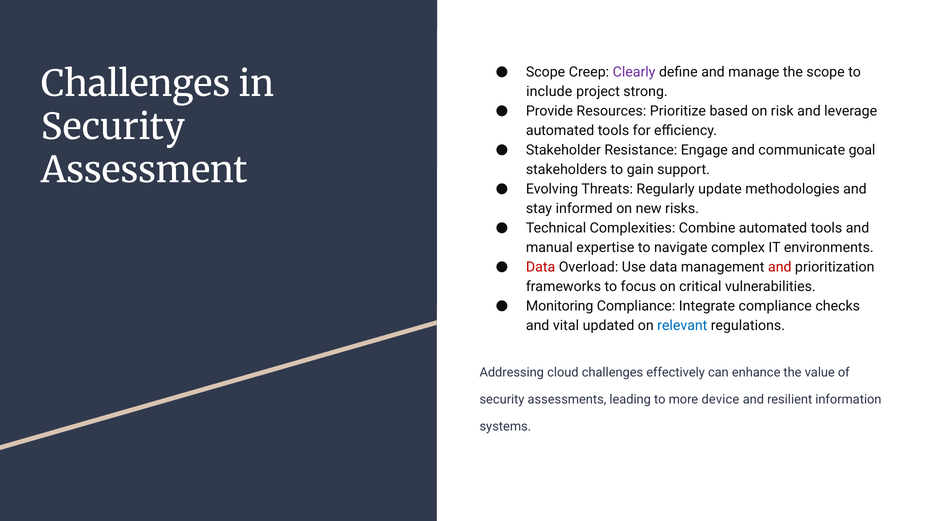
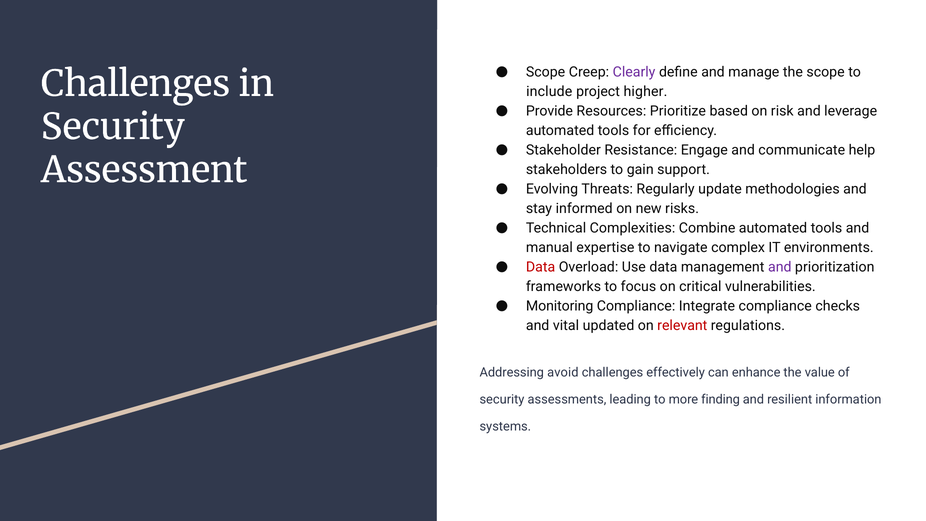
strong: strong -> higher
goal: goal -> help
and at (780, 267) colour: red -> purple
relevant colour: blue -> red
cloud: cloud -> avoid
device: device -> finding
